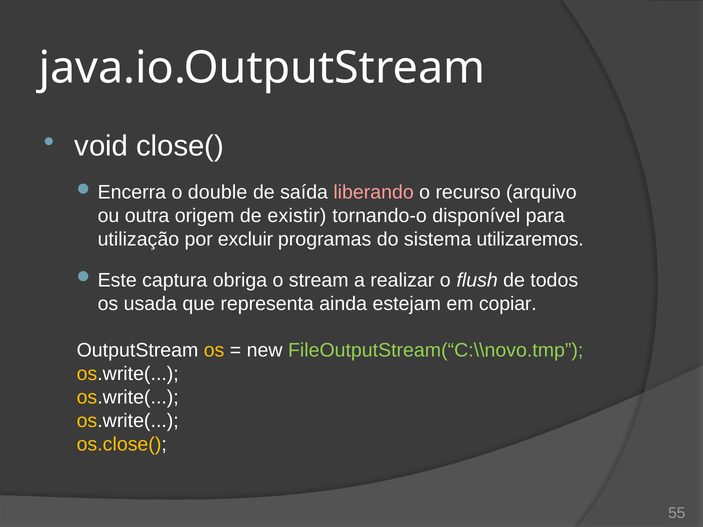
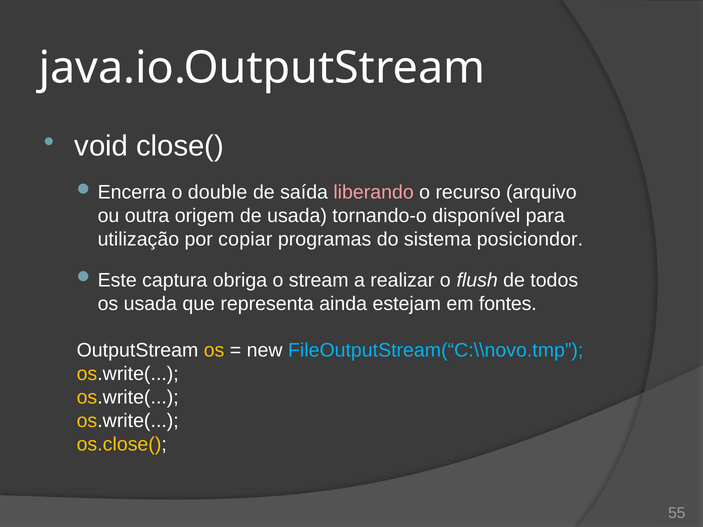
de existir: existir -> usada
excluir: excluir -> copiar
utilizaremos: utilizaremos -> posiciondor
copiar: copiar -> fontes
FileOutputStream(“C:\\novo.tmp colour: light green -> light blue
